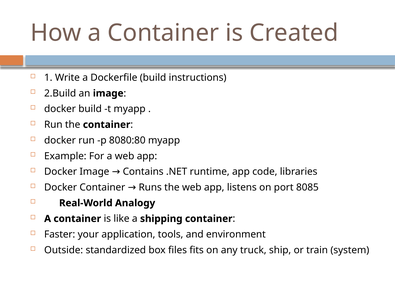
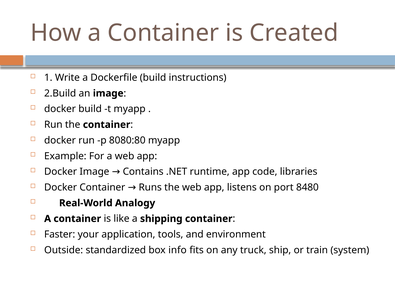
8085: 8085 -> 8480
files: files -> info
